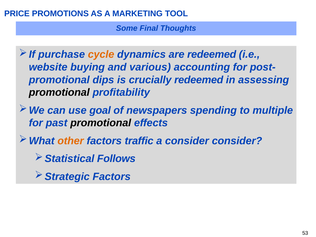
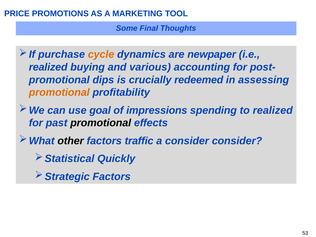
are redeemed: redeemed -> newpaper
website at (48, 67): website -> realized
promotional at (59, 92) colour: black -> orange
newspapers: newspapers -> impressions
to multiple: multiple -> realized
other colour: orange -> black
Follows: Follows -> Quickly
